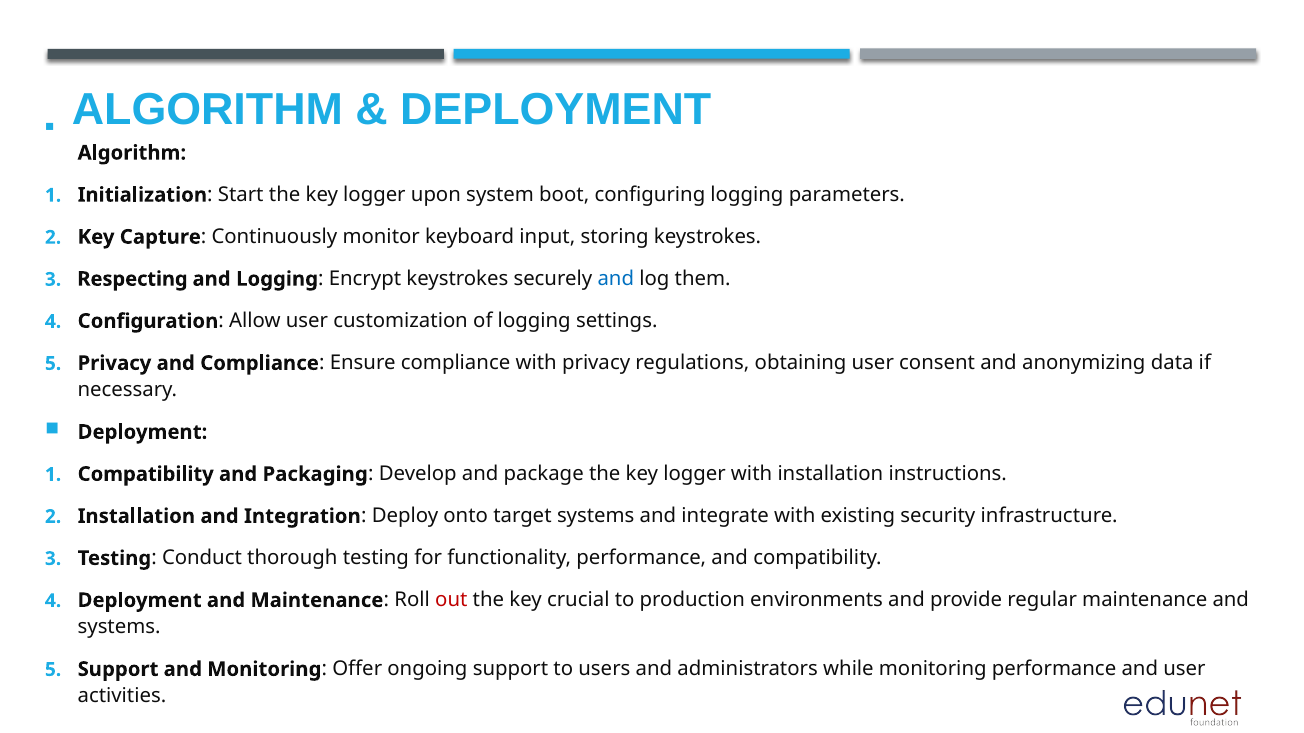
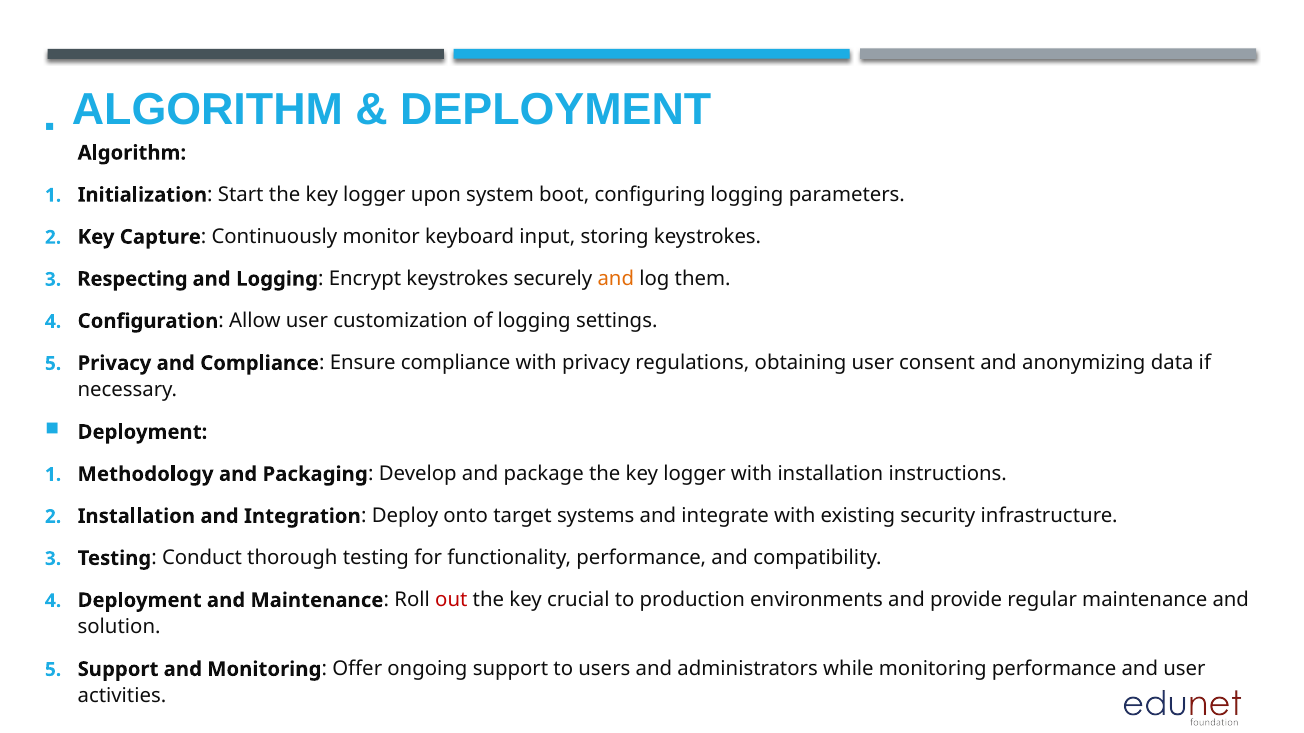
and at (616, 279) colour: blue -> orange
Compatibility at (146, 474): Compatibility -> Methodology
systems at (119, 628): systems -> solution
